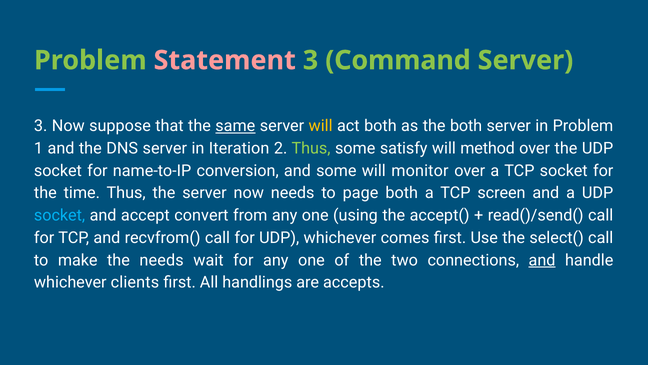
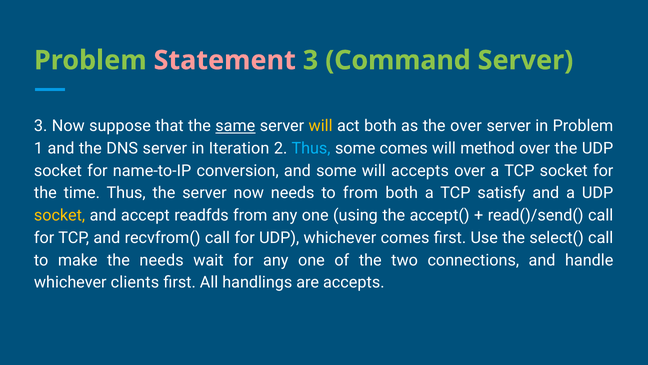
the both: both -> over
Thus at (311, 148) colour: light green -> light blue
some satisfy: satisfy -> comes
will monitor: monitor -> accepts
to page: page -> from
screen: screen -> satisfy
socket at (60, 215) colour: light blue -> yellow
convert: convert -> readfds
and at (542, 260) underline: present -> none
